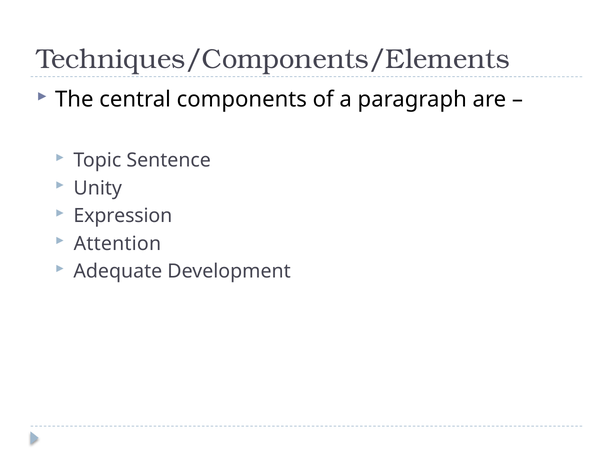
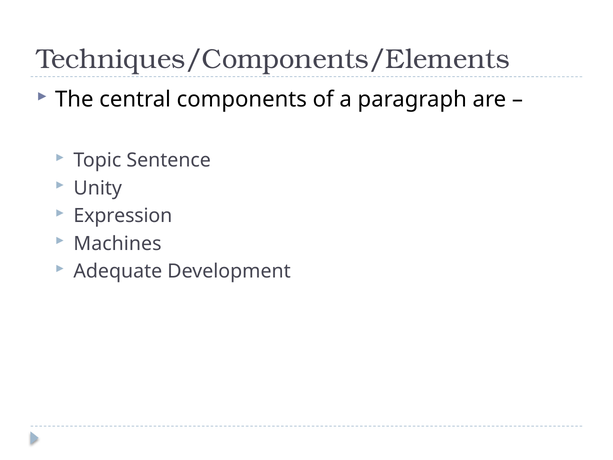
Attention: Attention -> Machines
